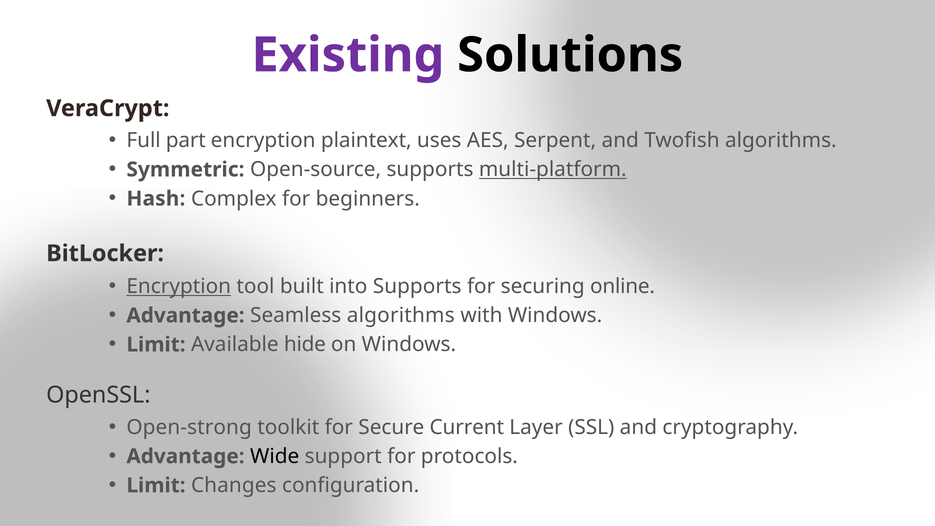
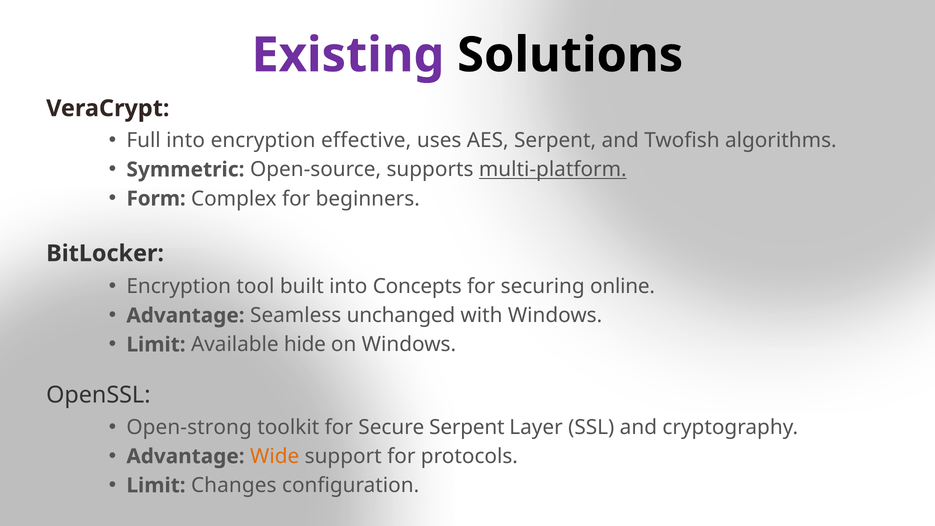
Full part: part -> into
plaintext: plaintext -> effective
Hash: Hash -> Form
Encryption at (179, 286) underline: present -> none
into Supports: Supports -> Concepts
Seamless algorithms: algorithms -> unchanged
Secure Current: Current -> Serpent
Wide colour: black -> orange
